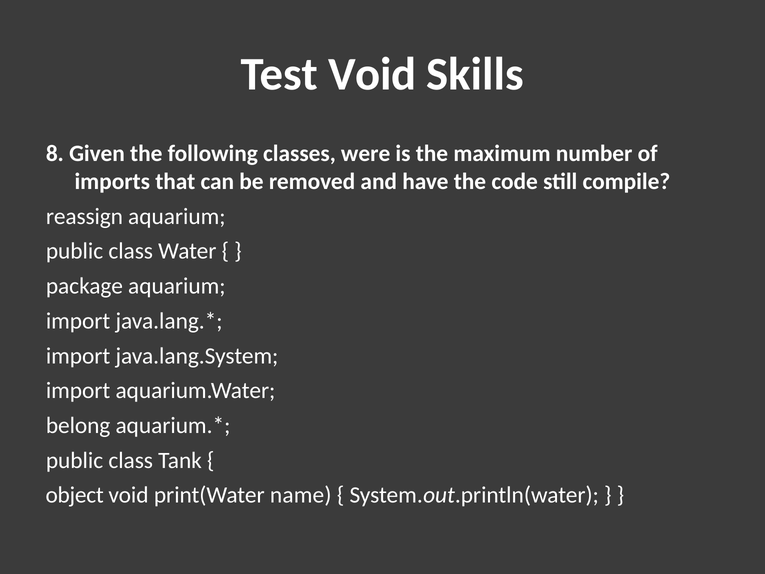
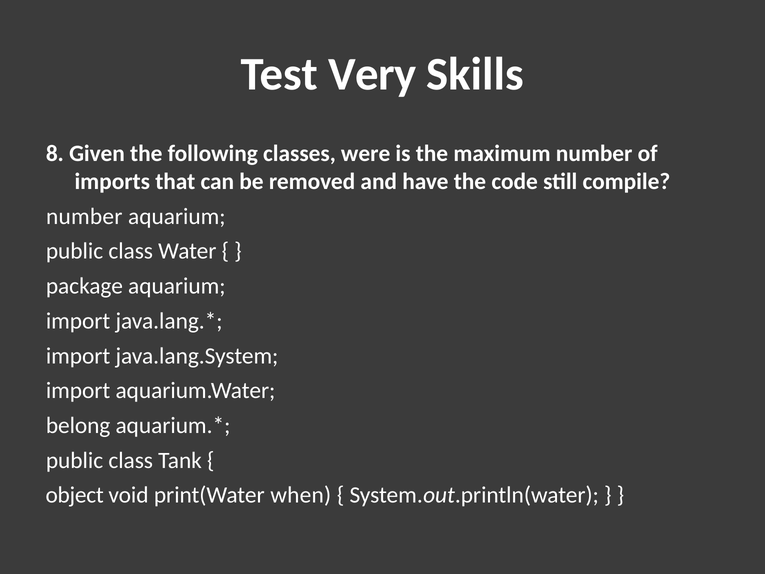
Test Void: Void -> Very
reassign at (84, 216): reassign -> number
name: name -> when
